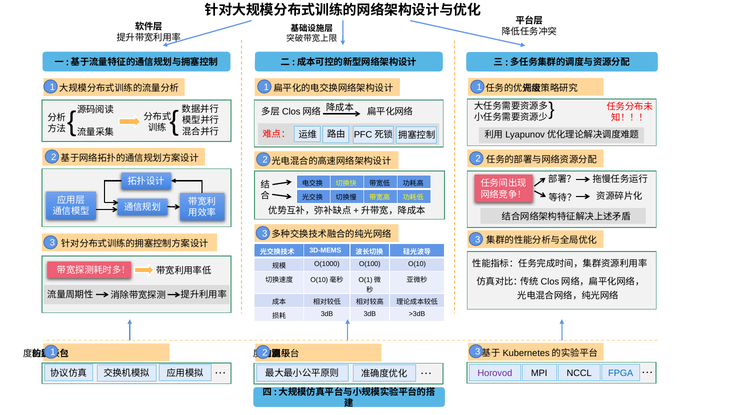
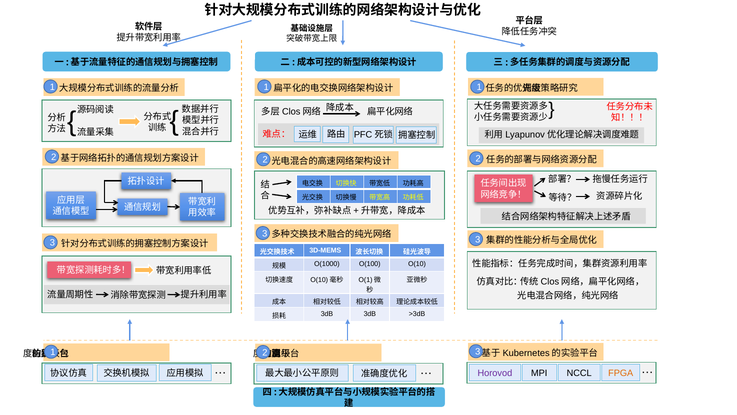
FPGA colour: blue -> orange
